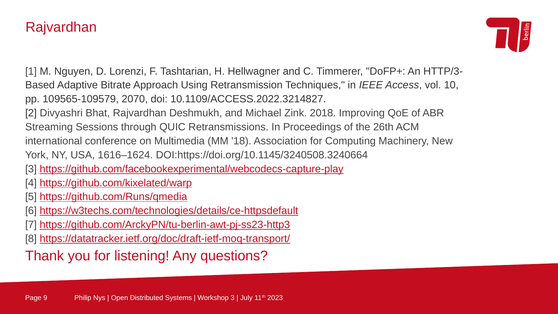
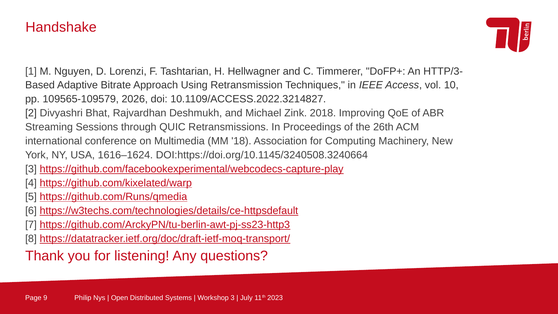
Rajvardhan at (61, 27): Rajvardhan -> Handshake
2070: 2070 -> 2026
